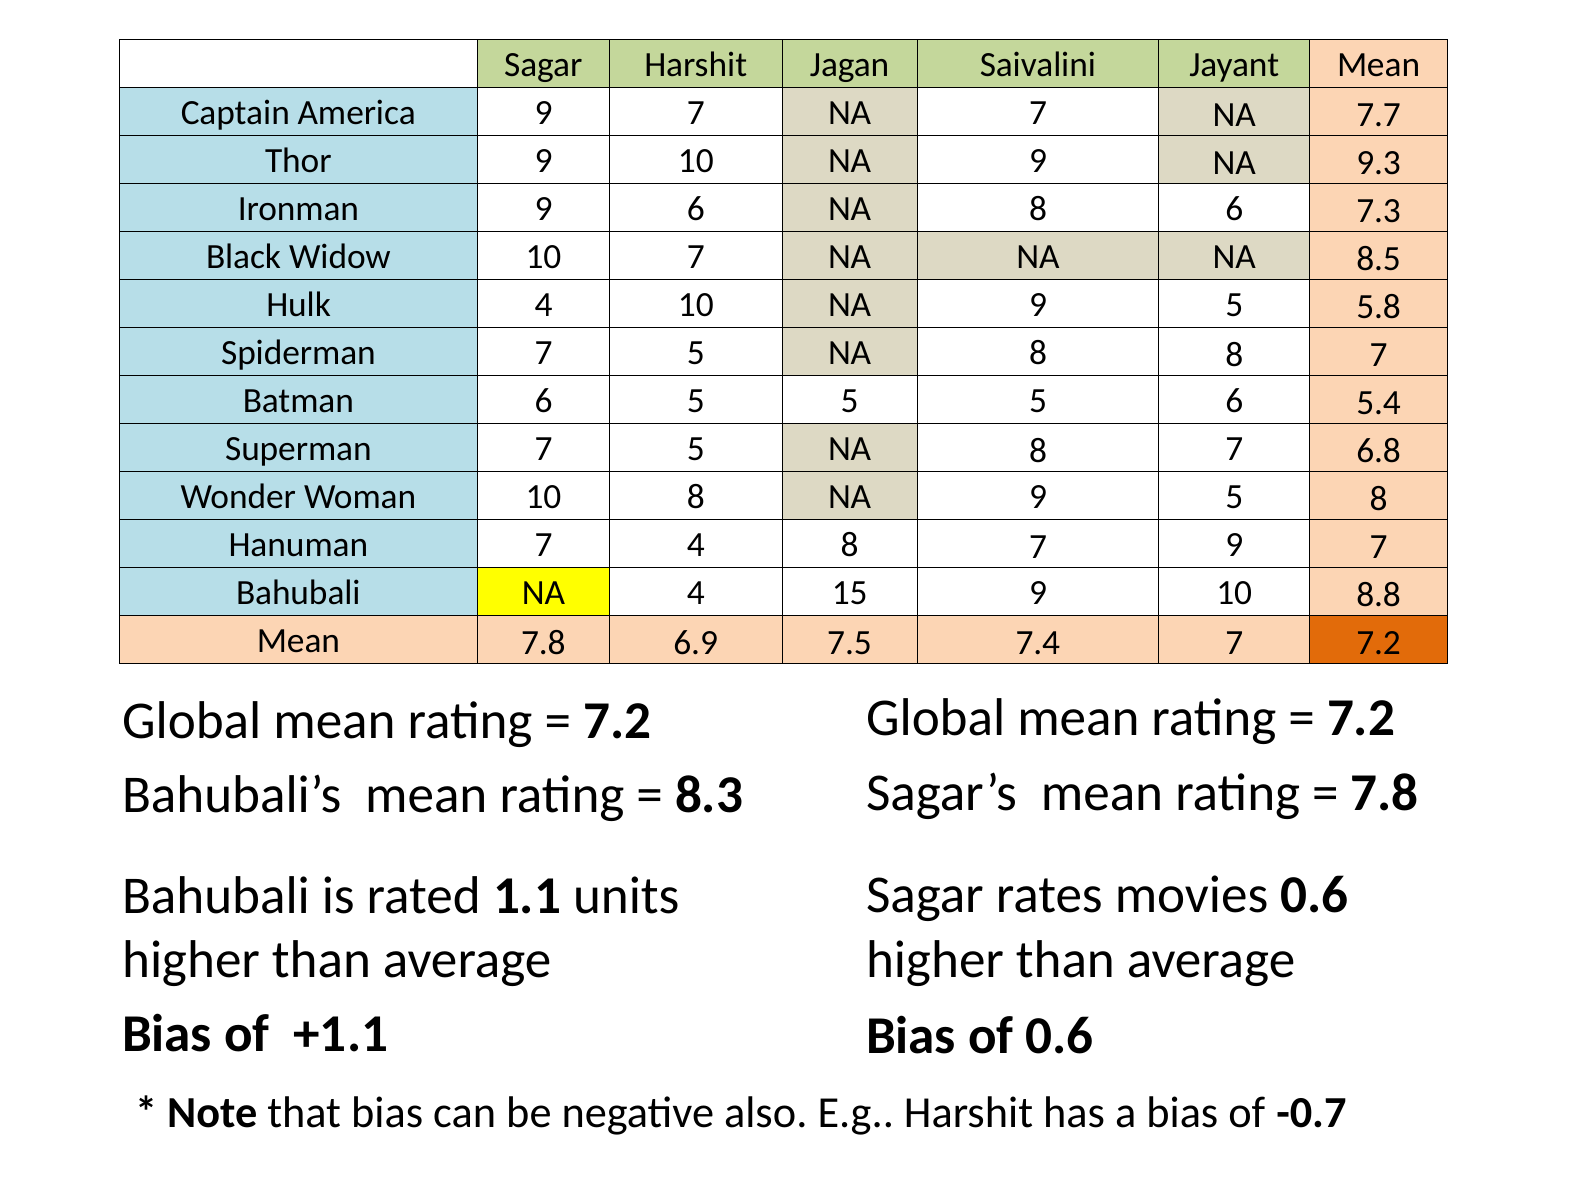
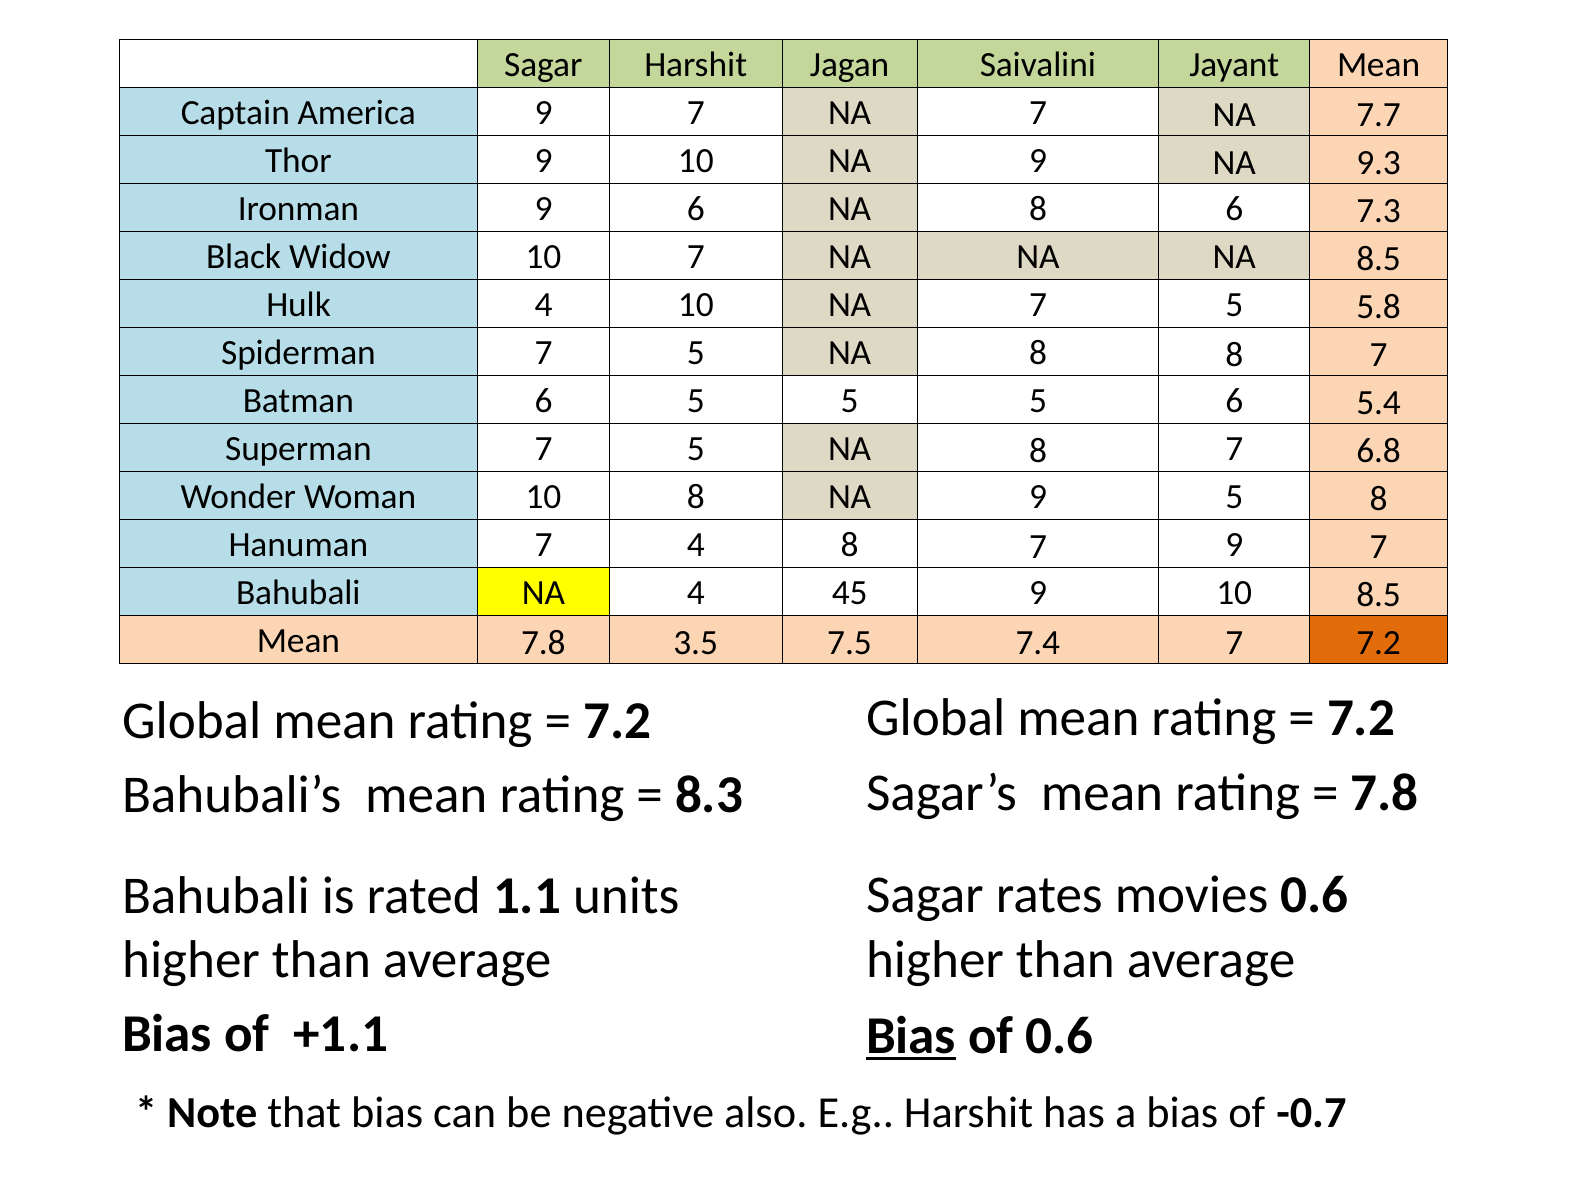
4 10 NA 9: 9 -> 7
15: 15 -> 45
10 8.8: 8.8 -> 8.5
6.9: 6.9 -> 3.5
Bias at (911, 1036) underline: none -> present
